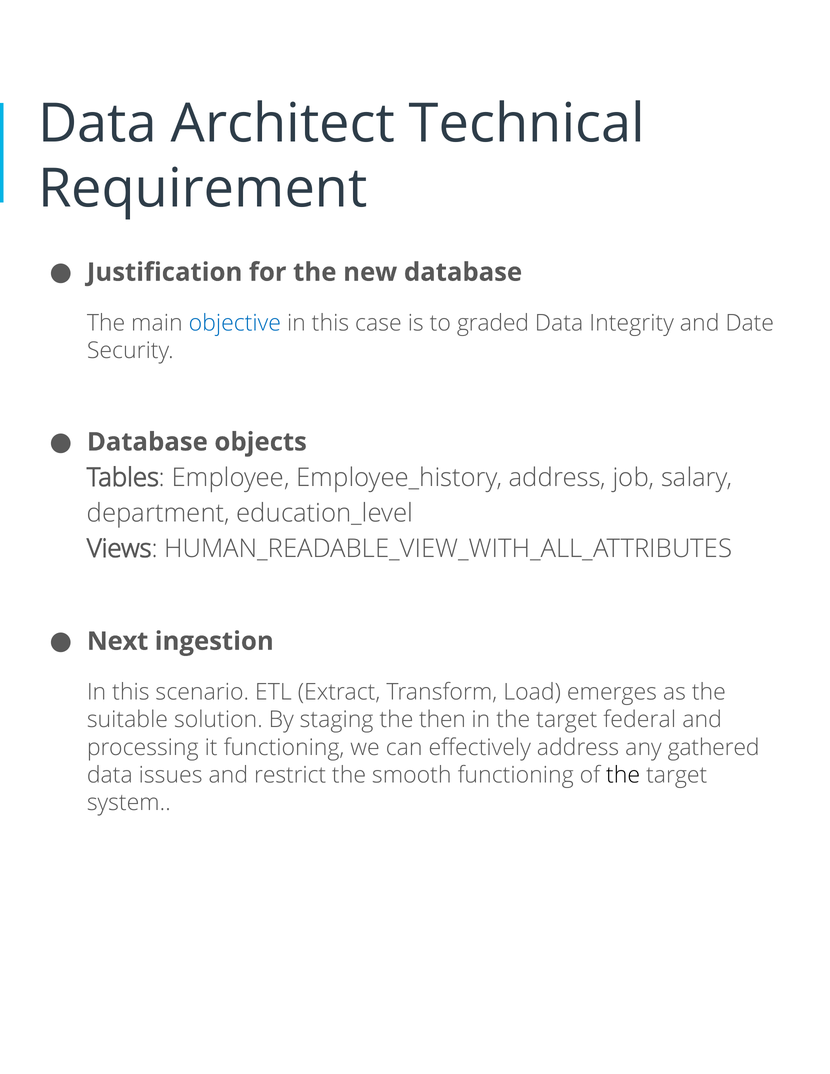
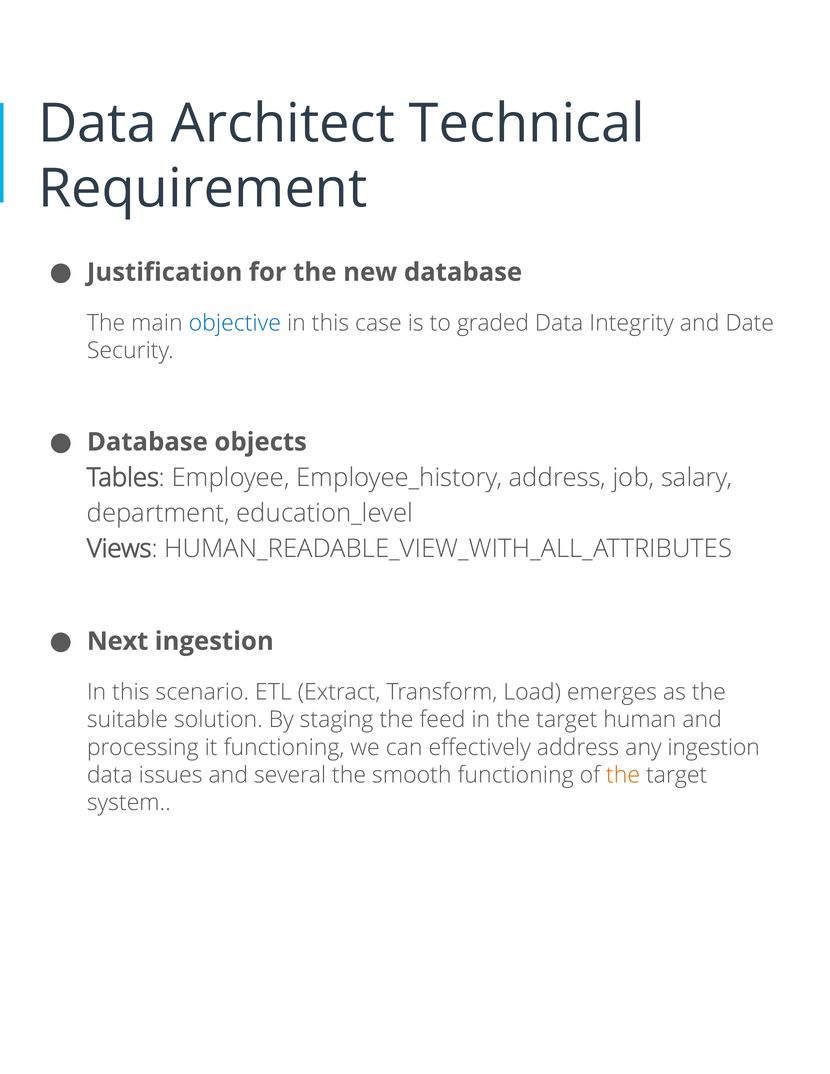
then: then -> feed
federal: federal -> human
any gathered: gathered -> ingestion
restrict: restrict -> several
the at (623, 775) colour: black -> orange
